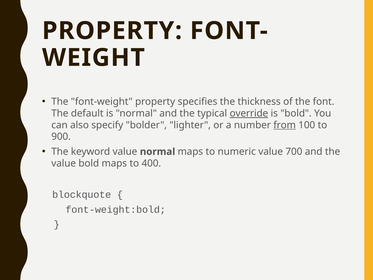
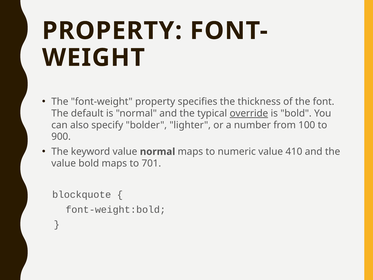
from underline: present -> none
700: 700 -> 410
400: 400 -> 701
